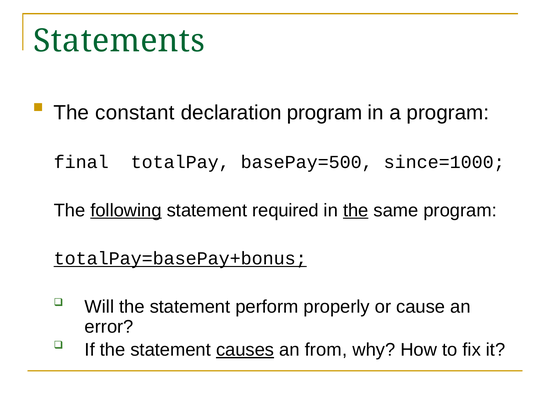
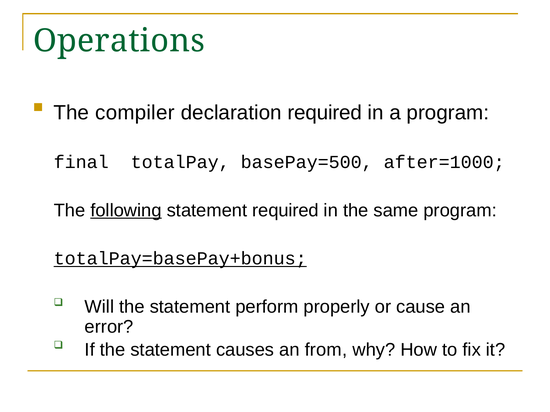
Statements: Statements -> Operations
constant: constant -> compiler
declaration program: program -> required
since=1000: since=1000 -> after=1000
the at (356, 211) underline: present -> none
causes underline: present -> none
